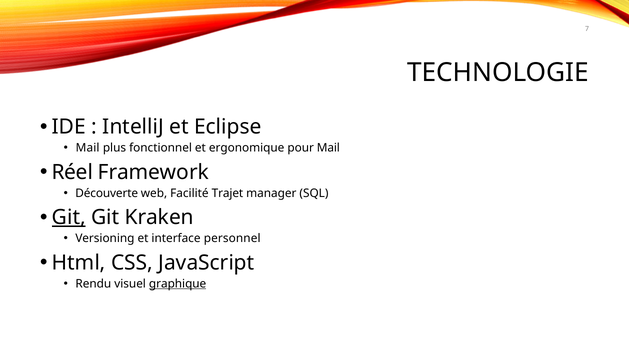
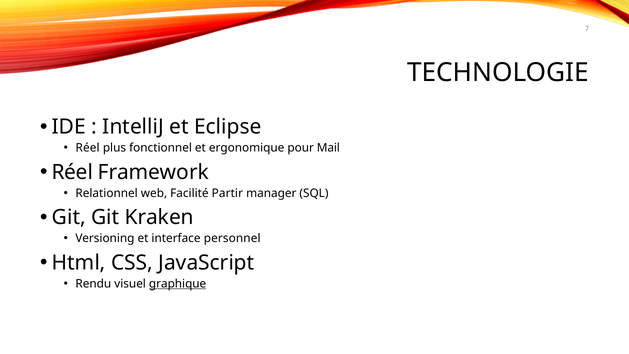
Mail at (88, 148): Mail -> Réel
Découverte: Découverte -> Relationnel
Trajet: Trajet -> Partir
Git at (69, 217) underline: present -> none
